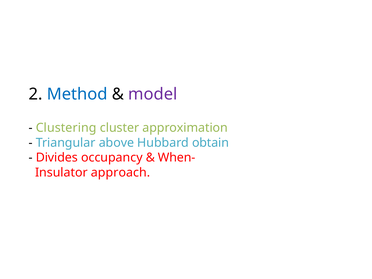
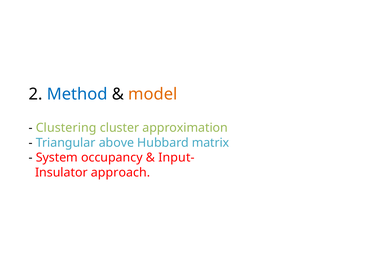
model colour: purple -> orange
obtain: obtain -> matrix
Divides: Divides -> System
When-: When- -> Input-
